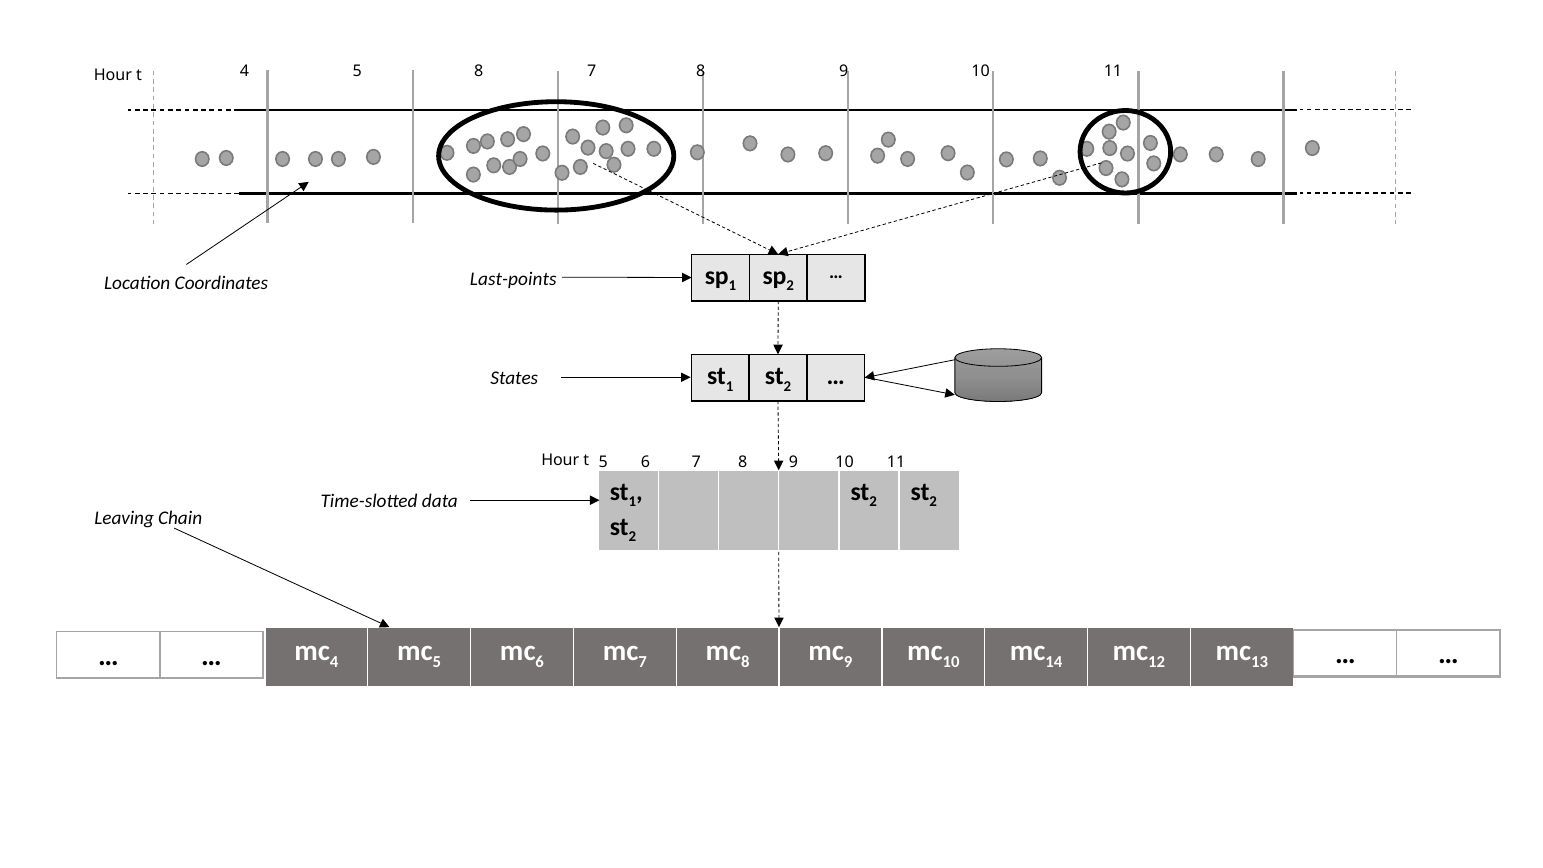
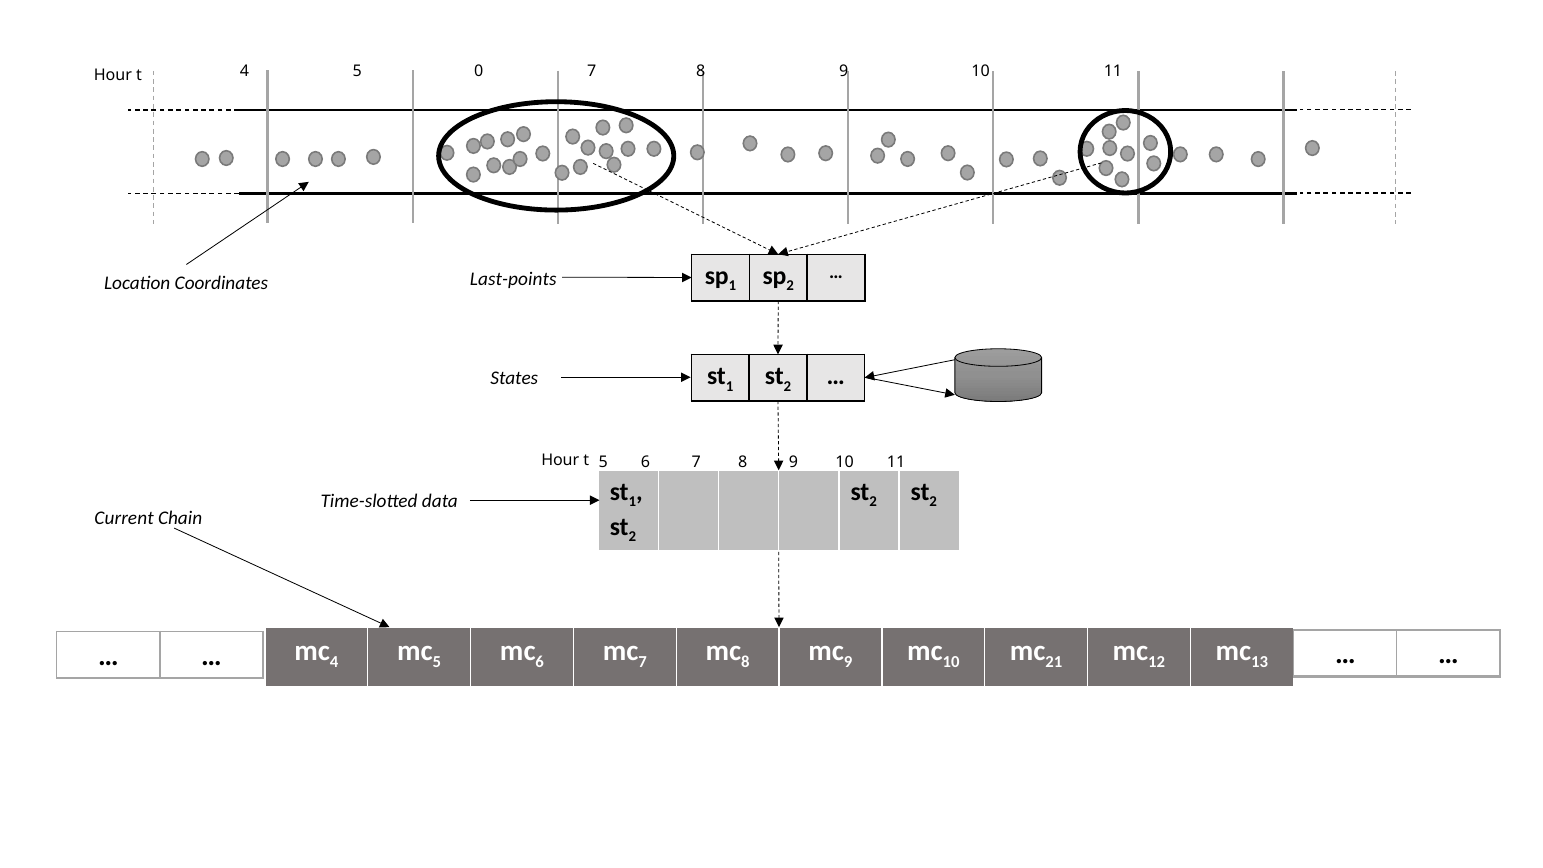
5 8: 8 -> 0
Leaving: Leaving -> Current
14: 14 -> 21
